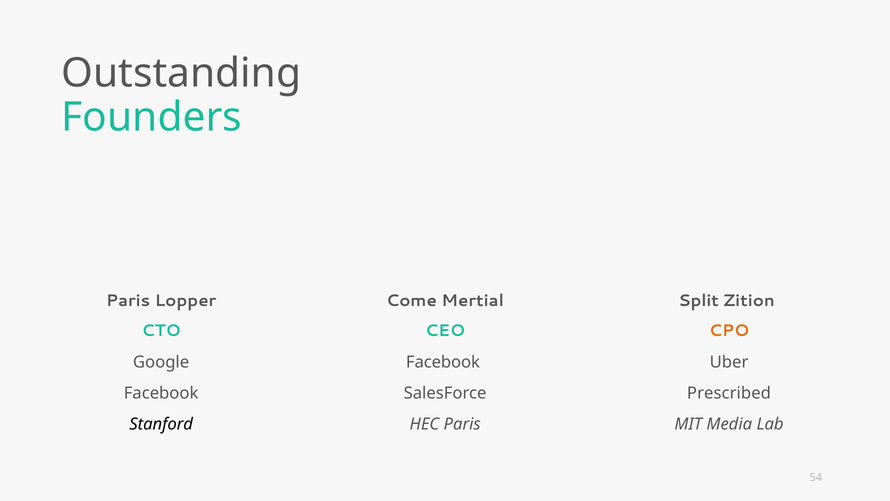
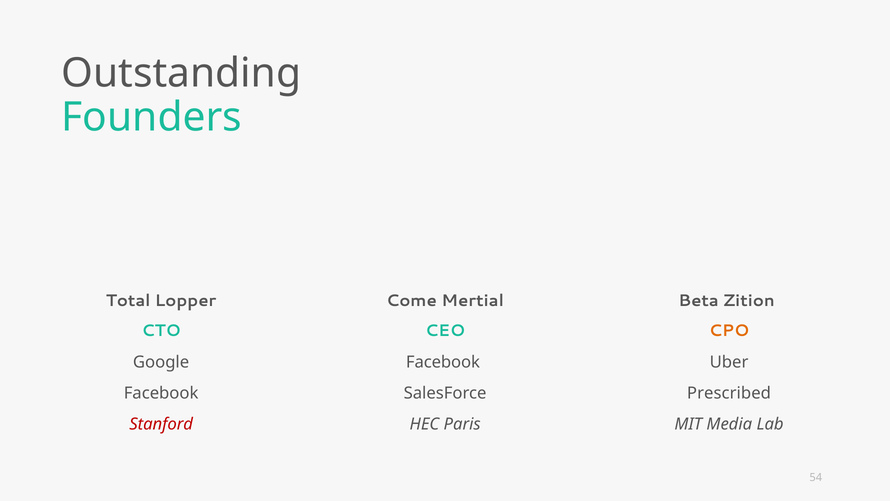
Paris at (128, 300): Paris -> Total
Split: Split -> Beta
Stanford colour: black -> red
